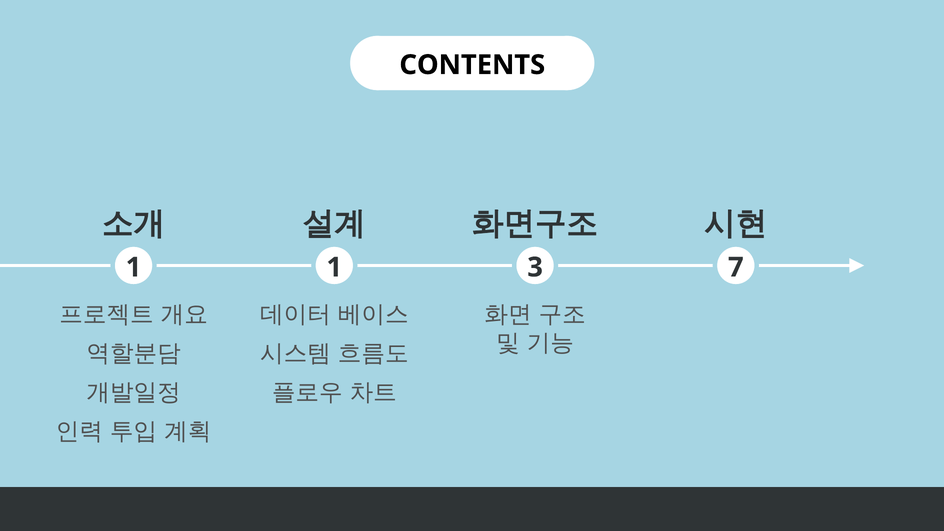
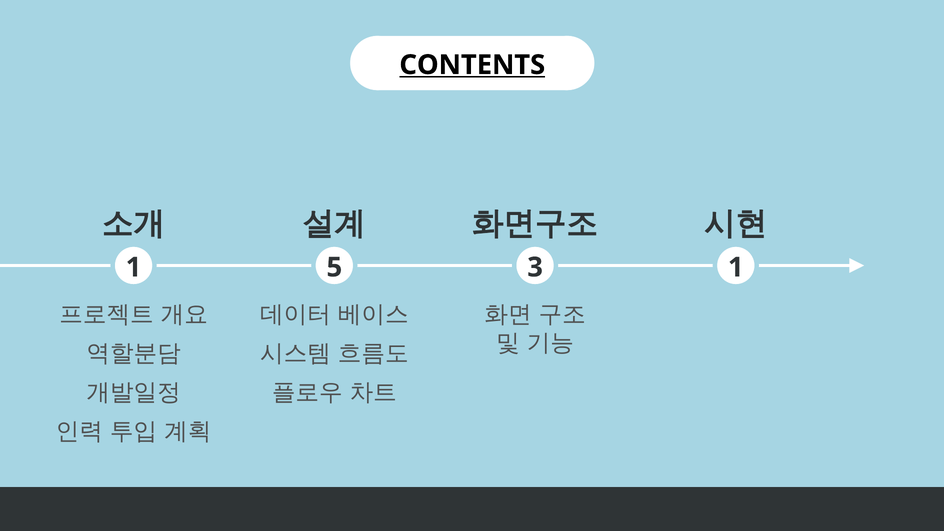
CONTENTS underline: none -> present
1 1: 1 -> 5
3 7: 7 -> 1
